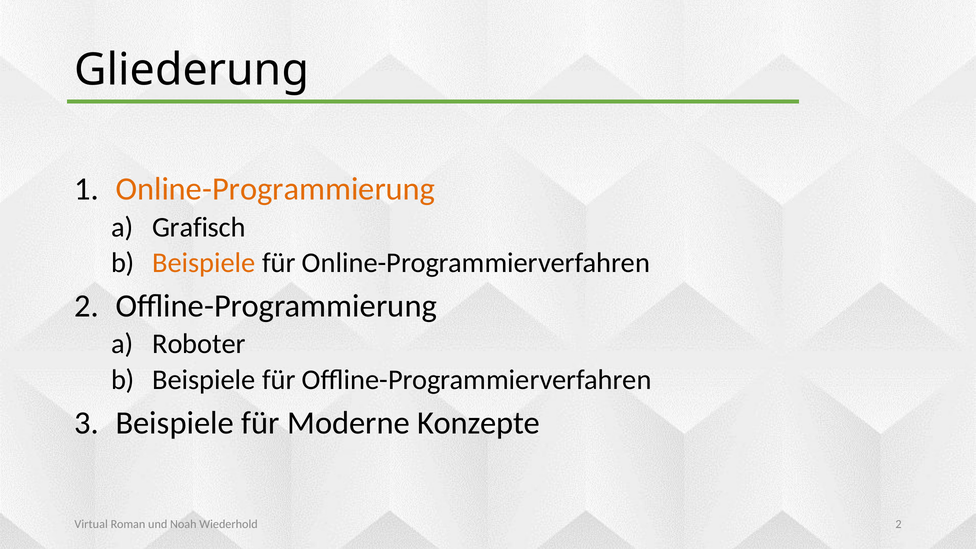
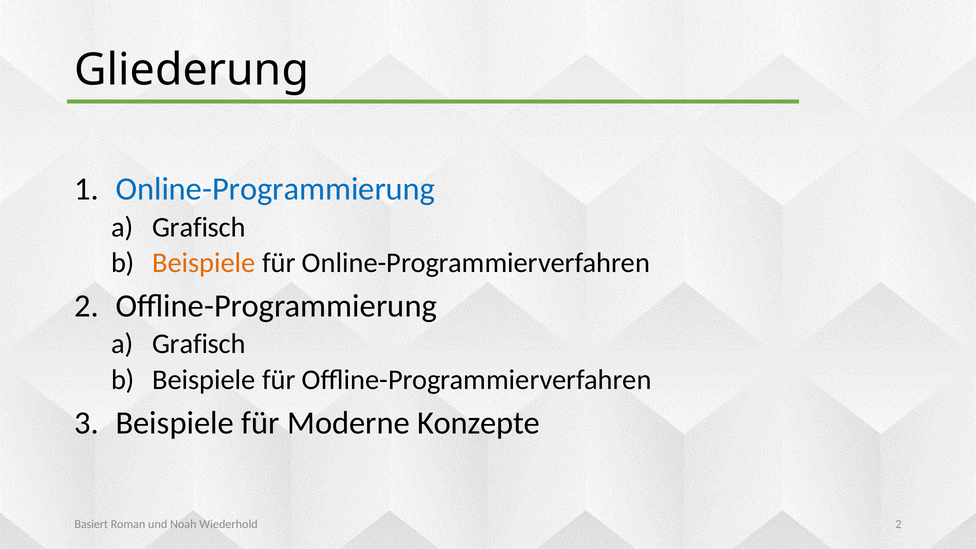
Online-Programmierung colour: orange -> blue
Roboter at (199, 344): Roboter -> Grafisch
Virtual: Virtual -> Basiert
